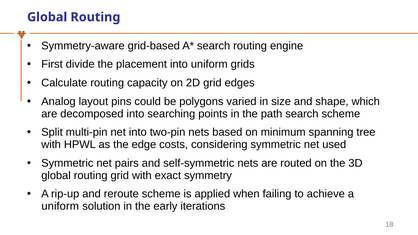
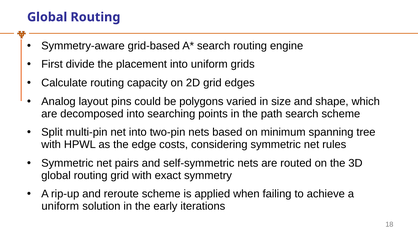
used: used -> rules
